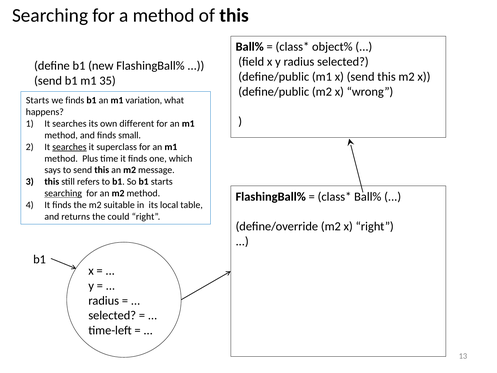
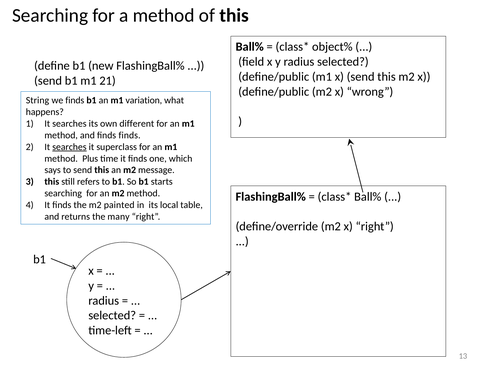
35: 35 -> 21
Starts at (38, 100): Starts -> String
finds small: small -> finds
searching at (63, 193) underline: present -> none
suitable: suitable -> painted
could: could -> many
